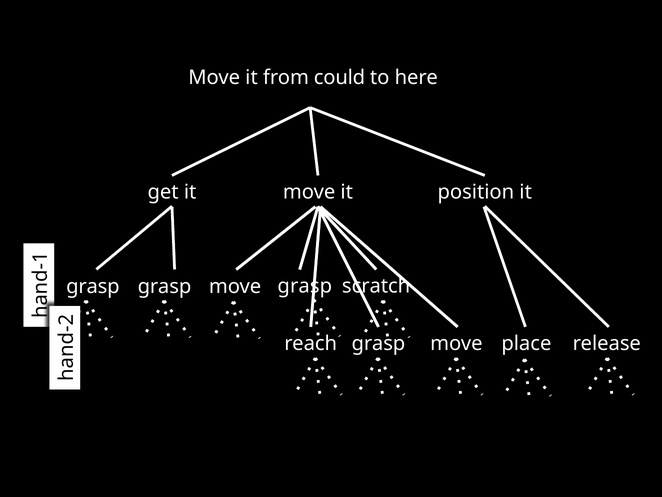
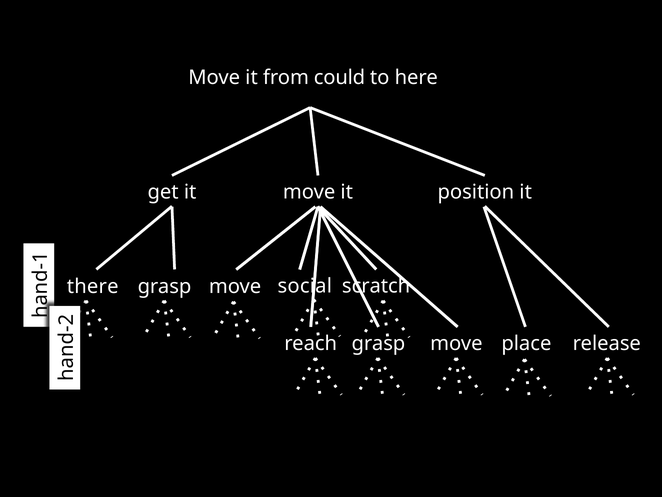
grasp at (93, 286): grasp -> there
move grasp: grasp -> social
